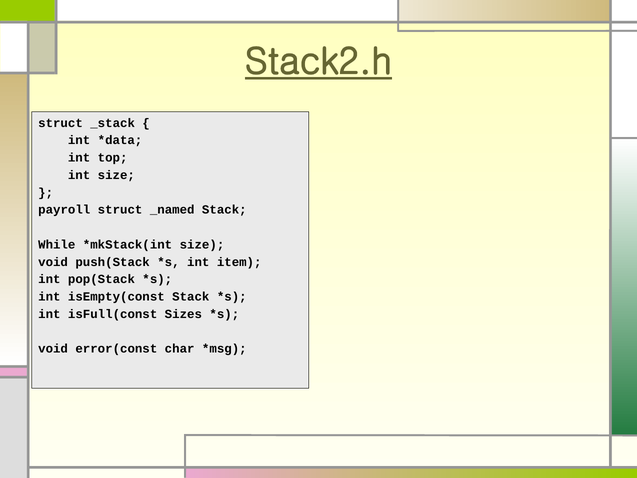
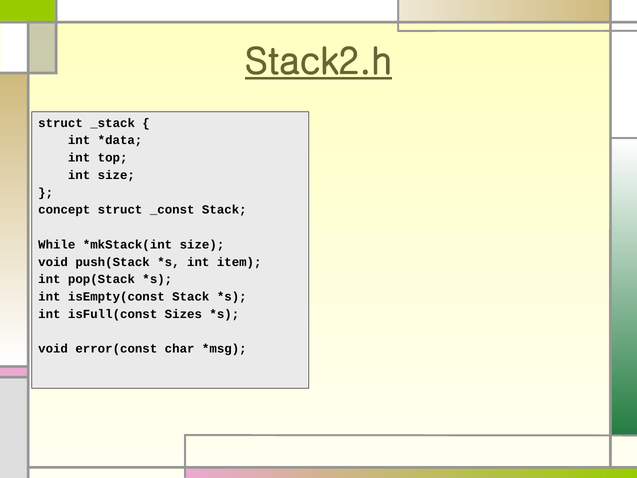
payroll: payroll -> concept
_named: _named -> _const
